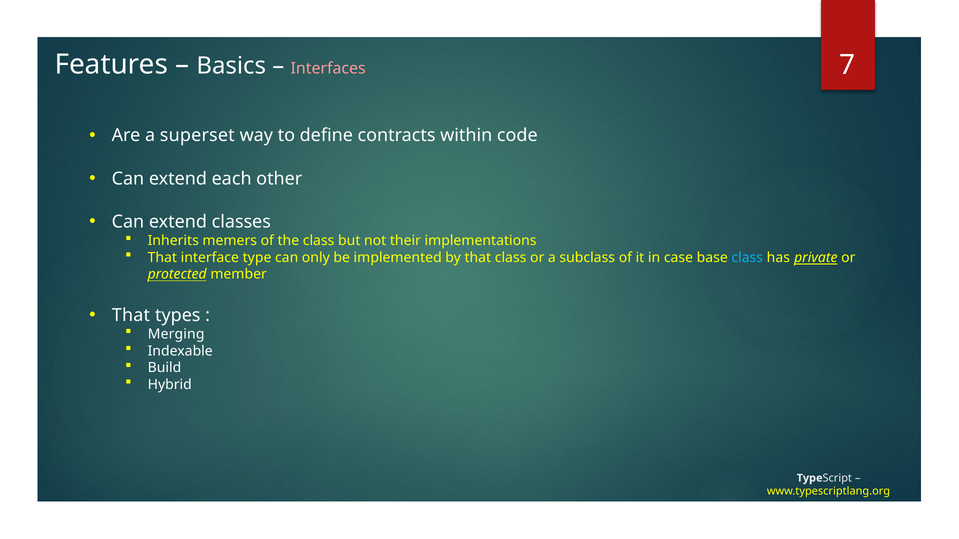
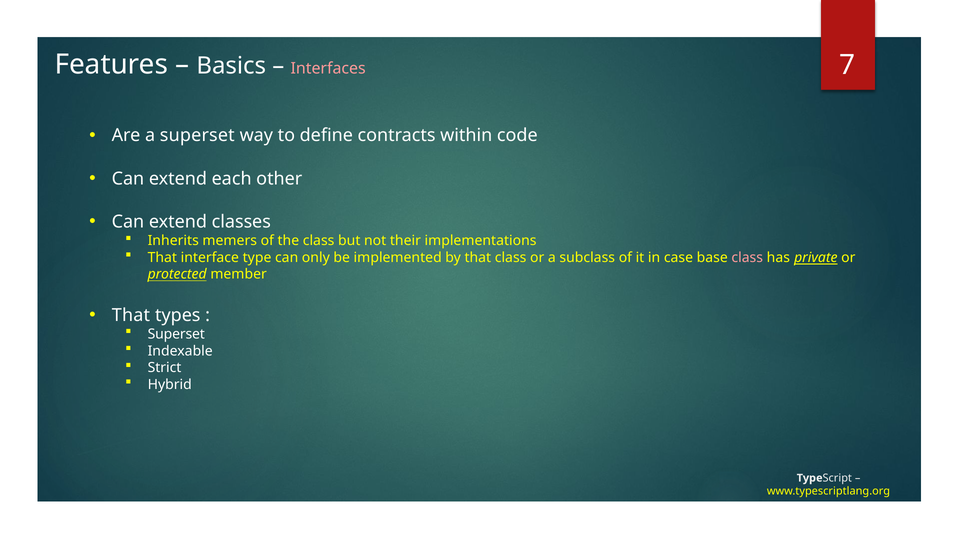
class at (747, 258) colour: light blue -> pink
Merging at (176, 334): Merging -> Superset
Build: Build -> Strict
